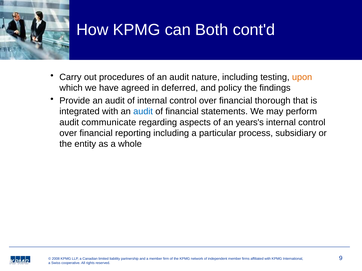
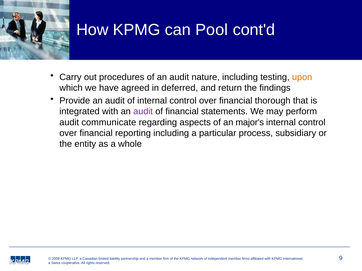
Both: Both -> Pool
policy: policy -> return
audit at (143, 112) colour: blue -> purple
years's: years's -> major's
